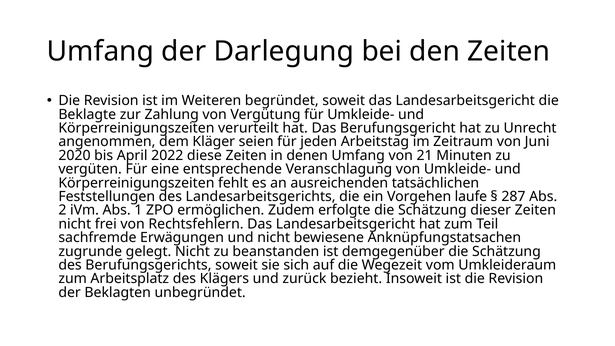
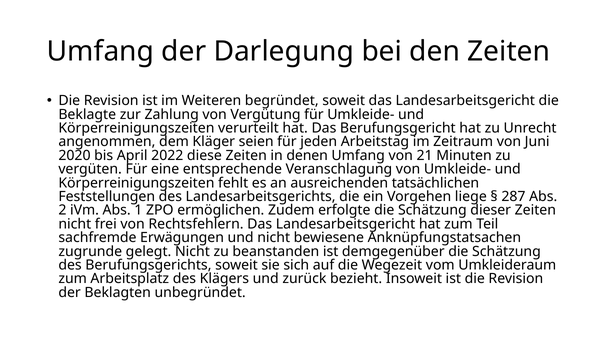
laufe: laufe -> liege
